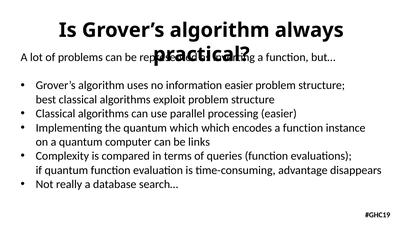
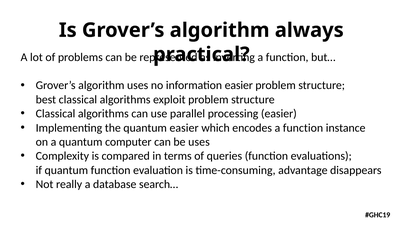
quantum which: which -> easier
be links: links -> uses
